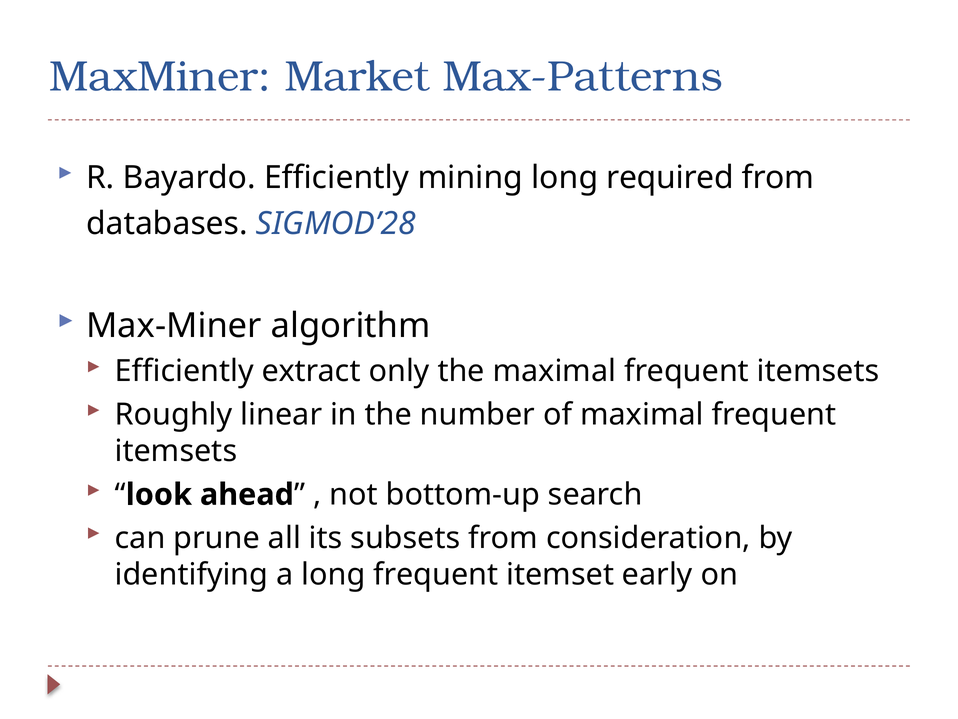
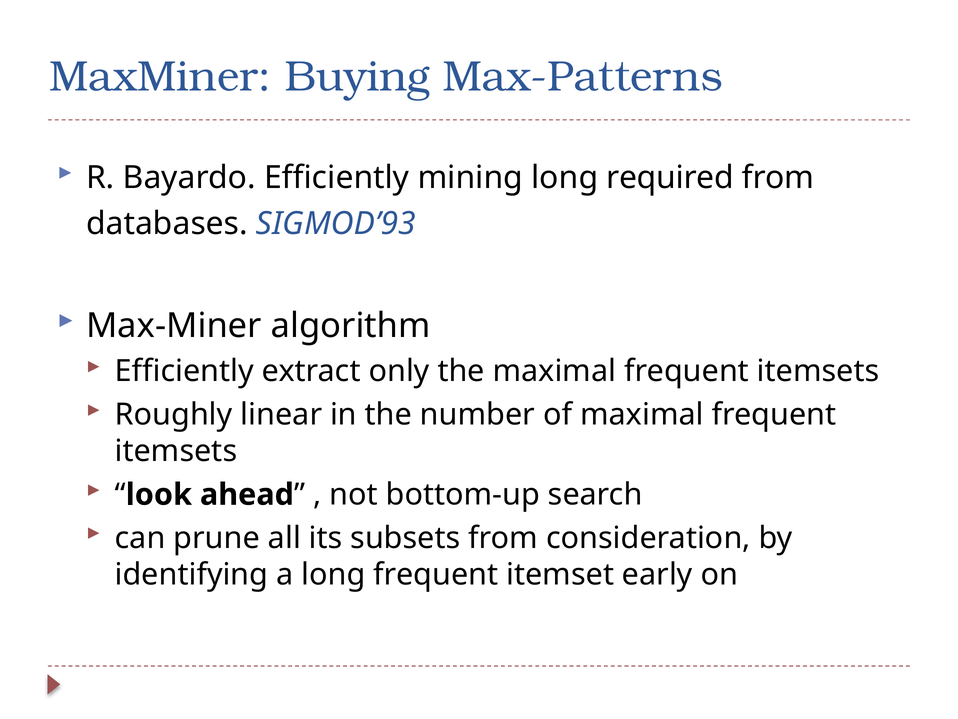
Market: Market -> Buying
SIGMOD’28: SIGMOD’28 -> SIGMOD’93
